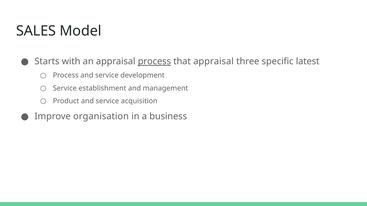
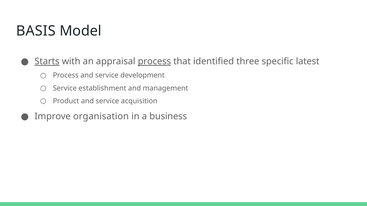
SALES: SALES -> BASIS
Starts underline: none -> present
that appraisal: appraisal -> identified
